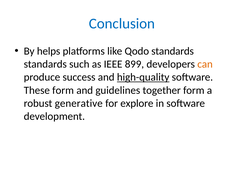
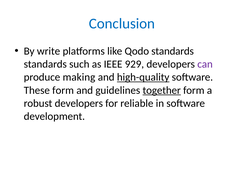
helps: helps -> write
899: 899 -> 929
can colour: orange -> purple
success: success -> making
together underline: none -> present
robust generative: generative -> developers
explore: explore -> reliable
